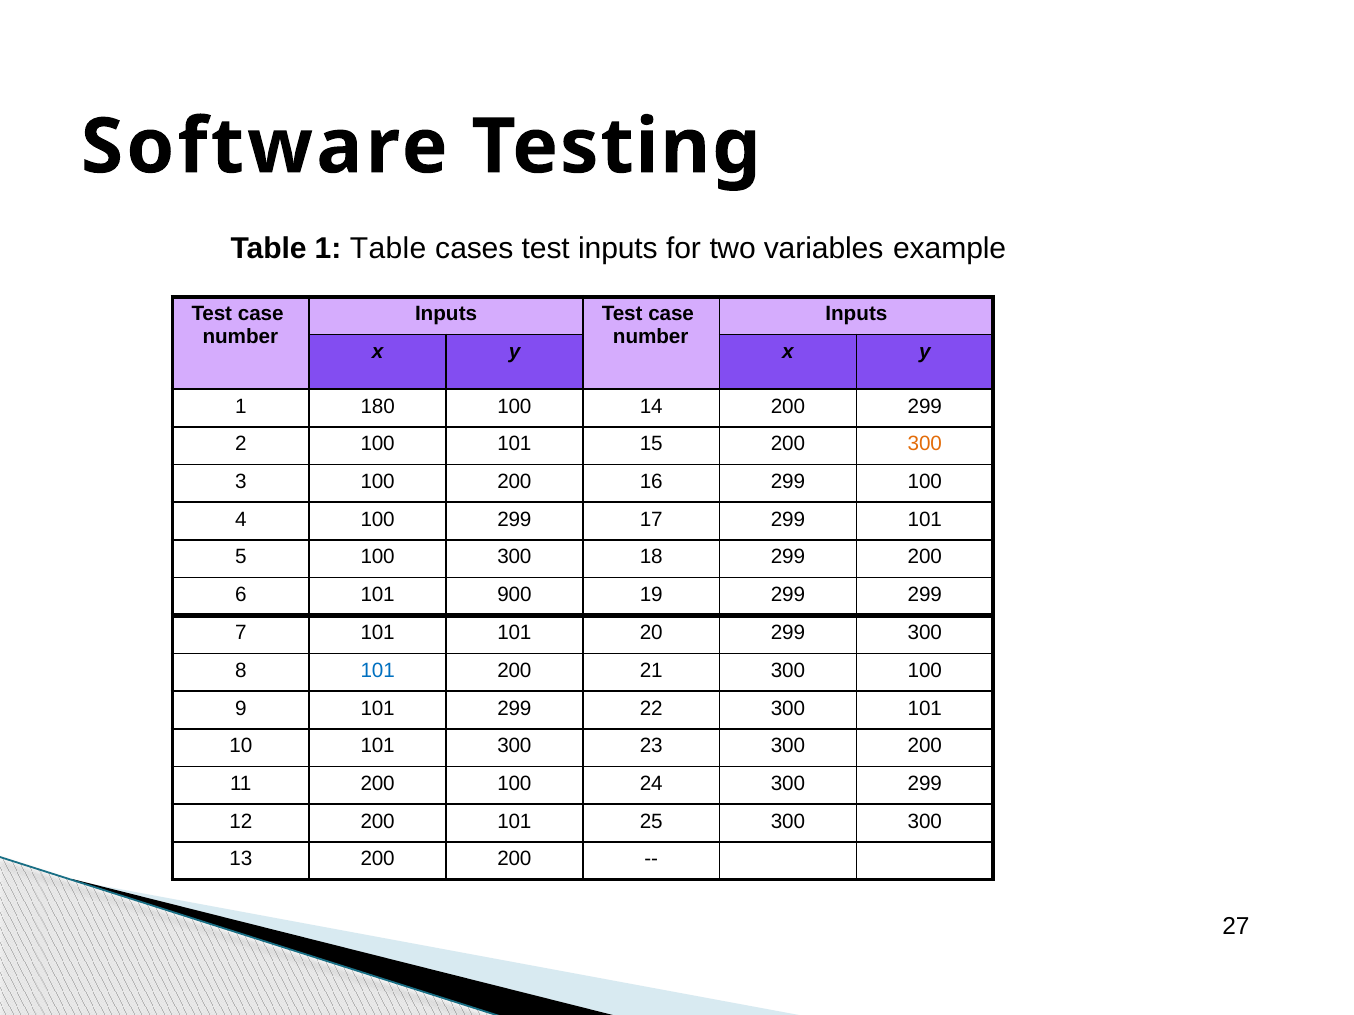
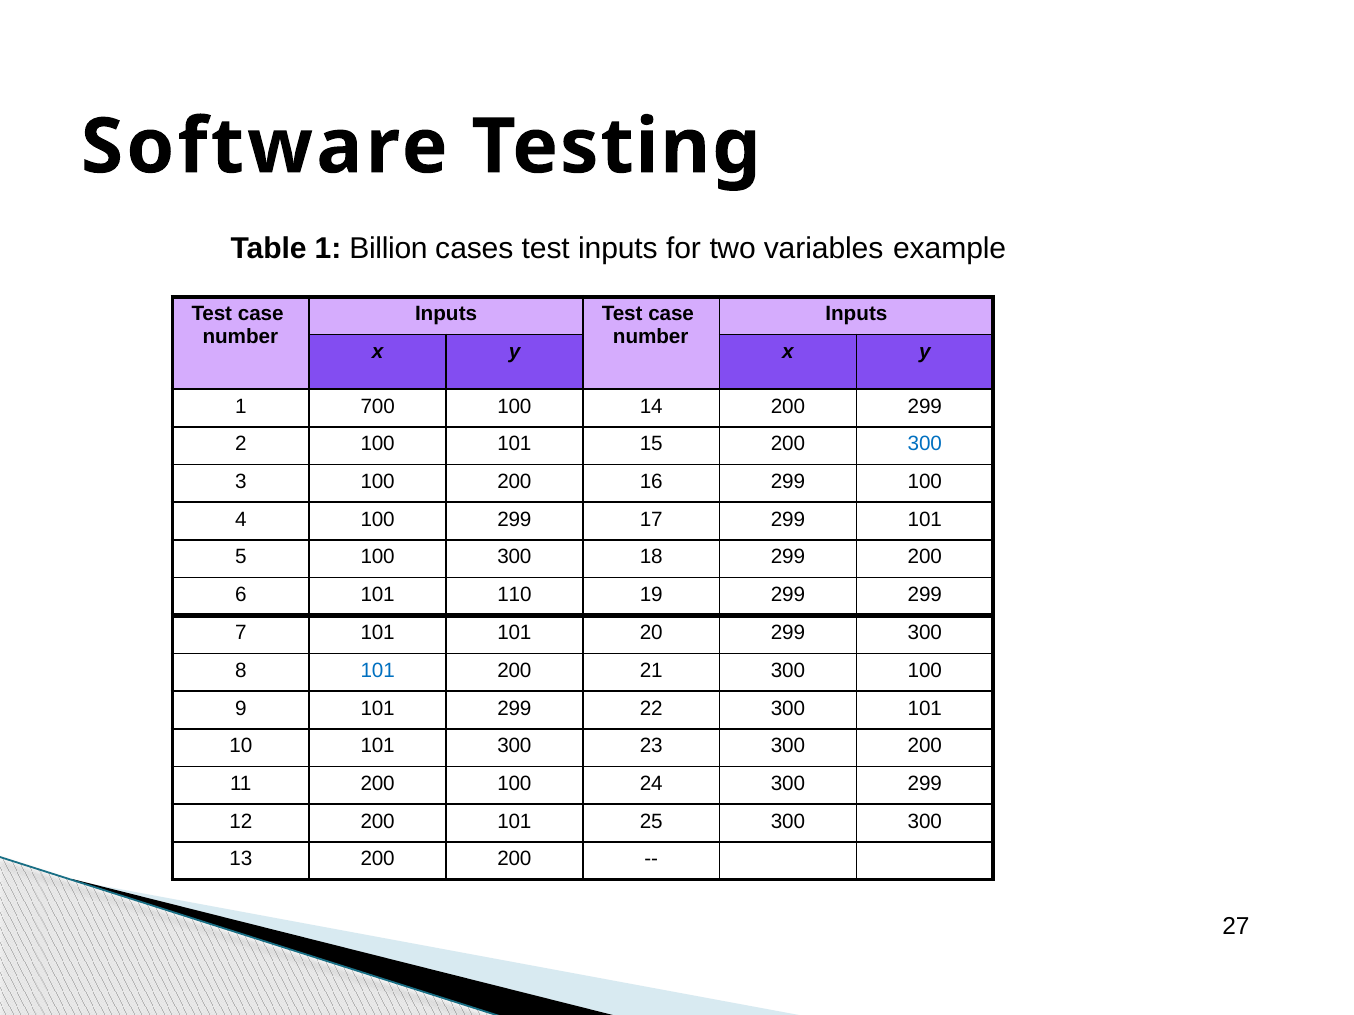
1 Table: Table -> Billion
180: 180 -> 700
300 at (925, 444) colour: orange -> blue
900: 900 -> 110
